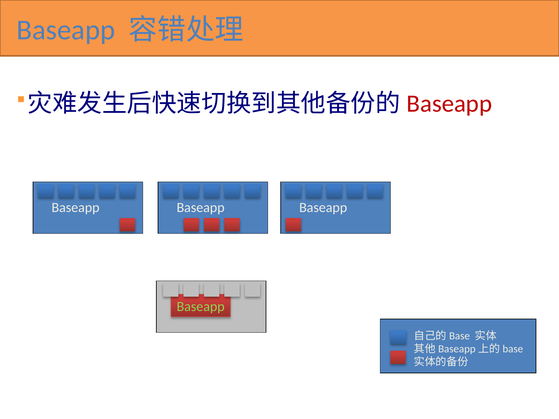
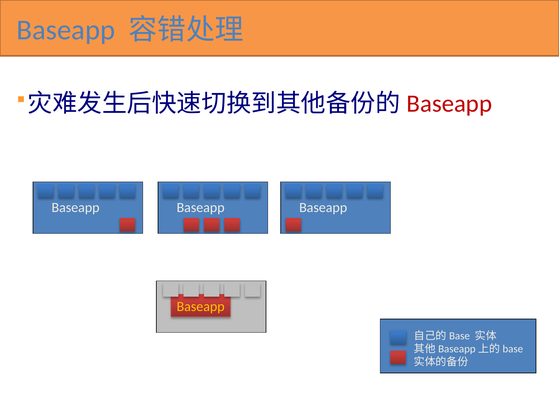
Baseapp at (201, 307) colour: light green -> yellow
